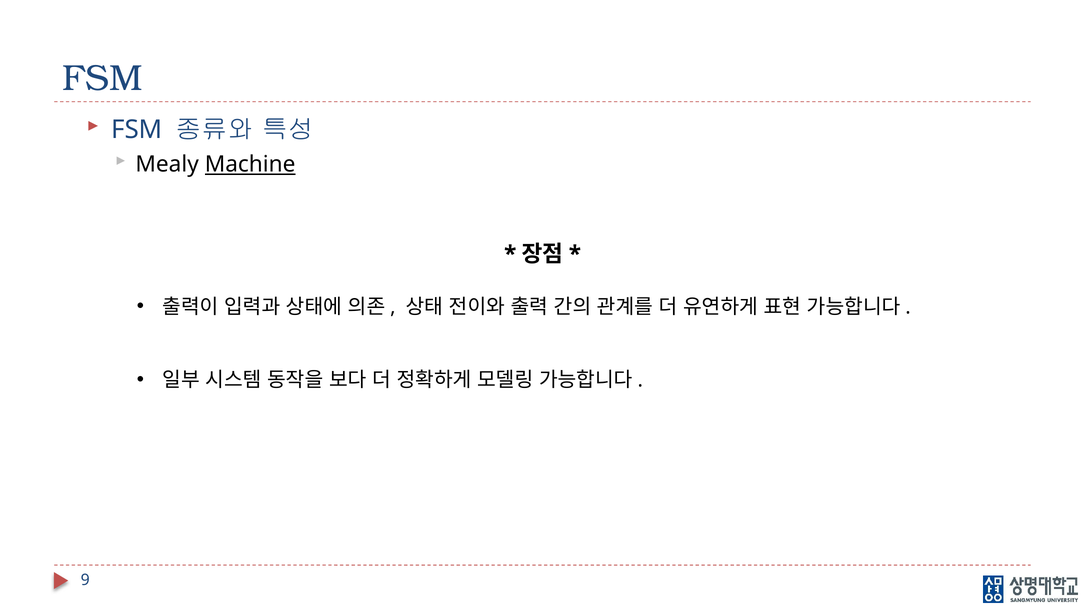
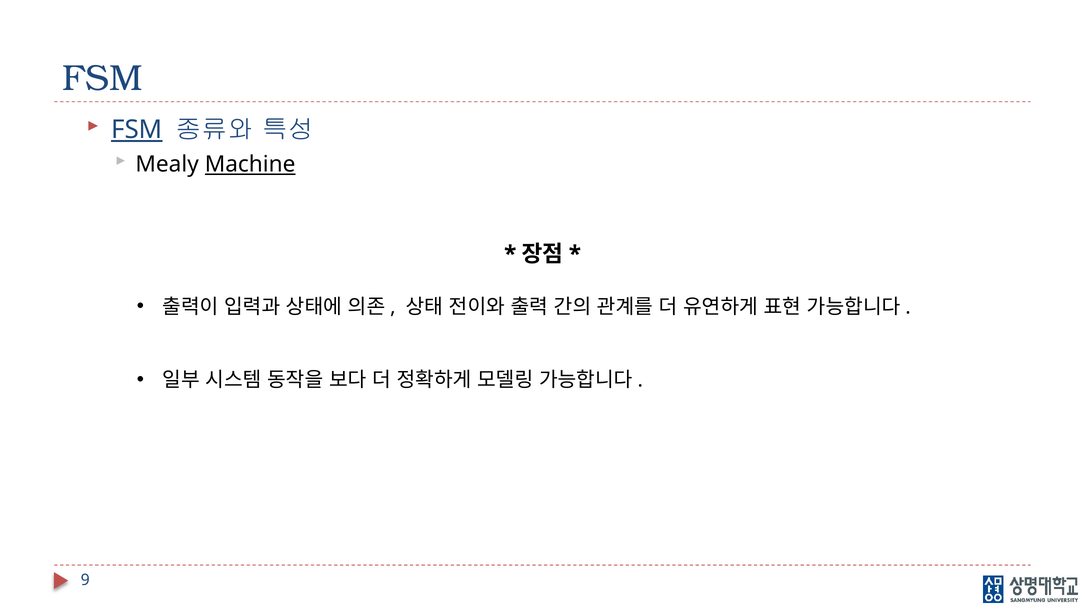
FSM at (137, 130) underline: none -> present
